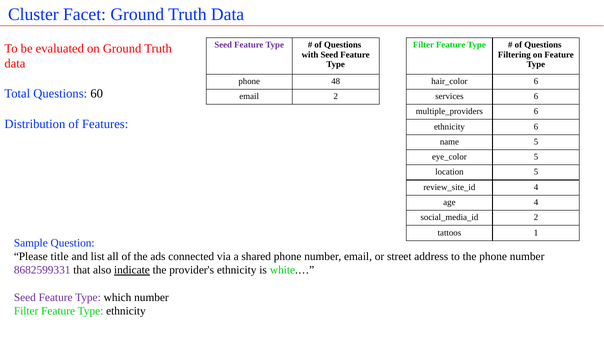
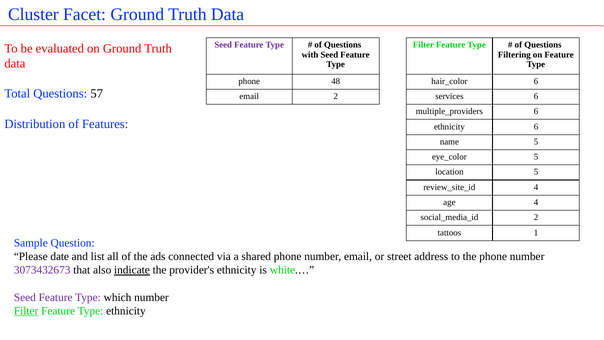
60: 60 -> 57
title: title -> date
8682599331: 8682599331 -> 3073432673
Filter at (26, 311) underline: none -> present
